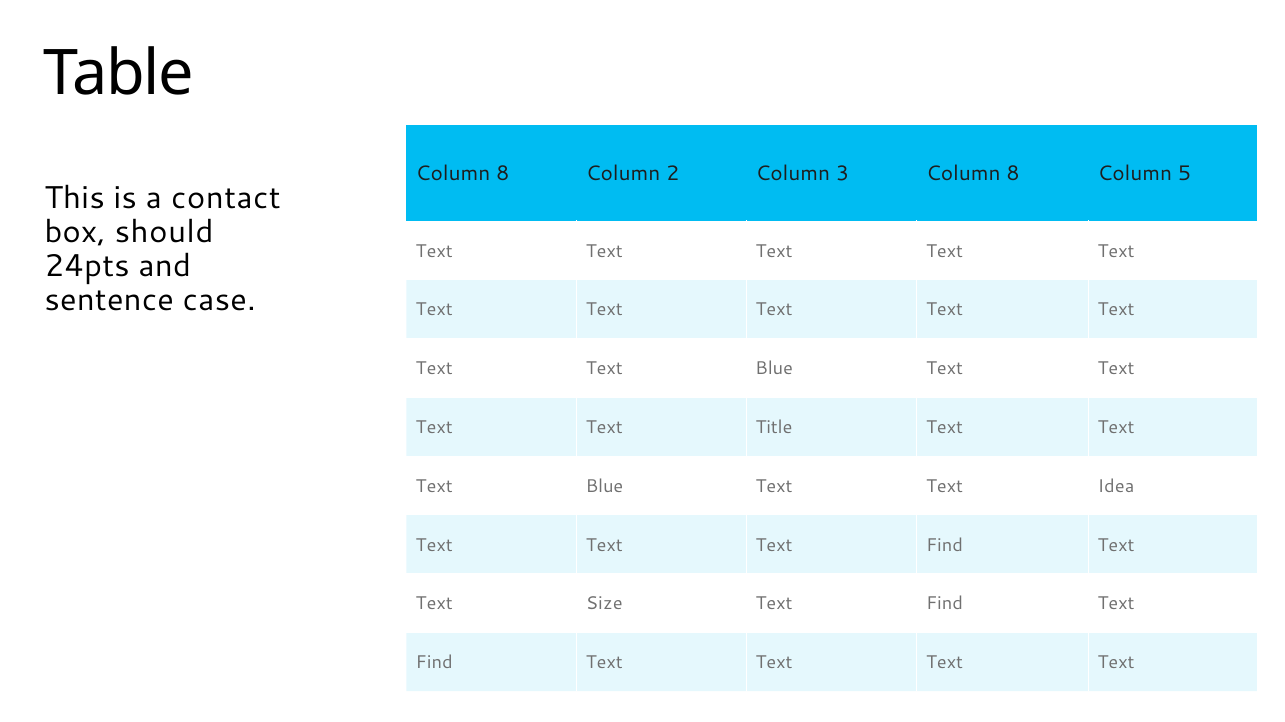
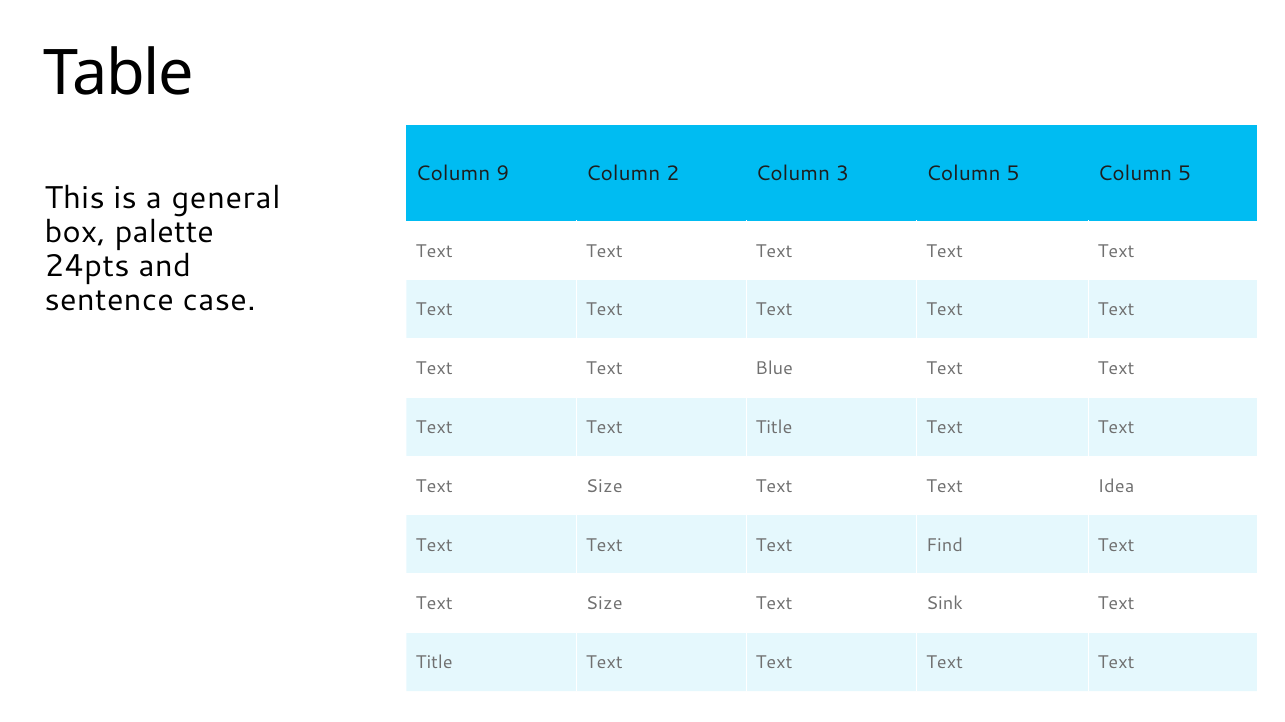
8 at (503, 174): 8 -> 9
3 Column 8: 8 -> 5
contact: contact -> general
should: should -> palette
Blue at (604, 487): Blue -> Size
Find at (945, 604): Find -> Sink
Find at (434, 663): Find -> Title
